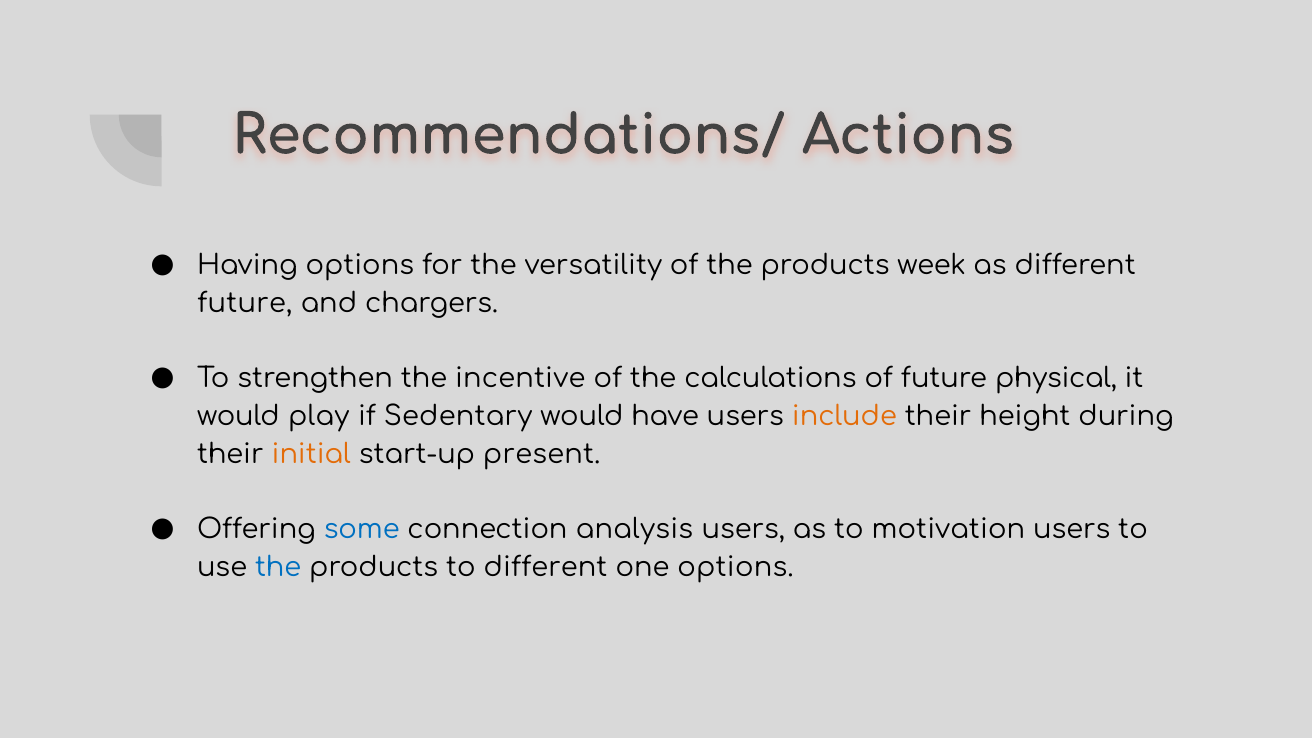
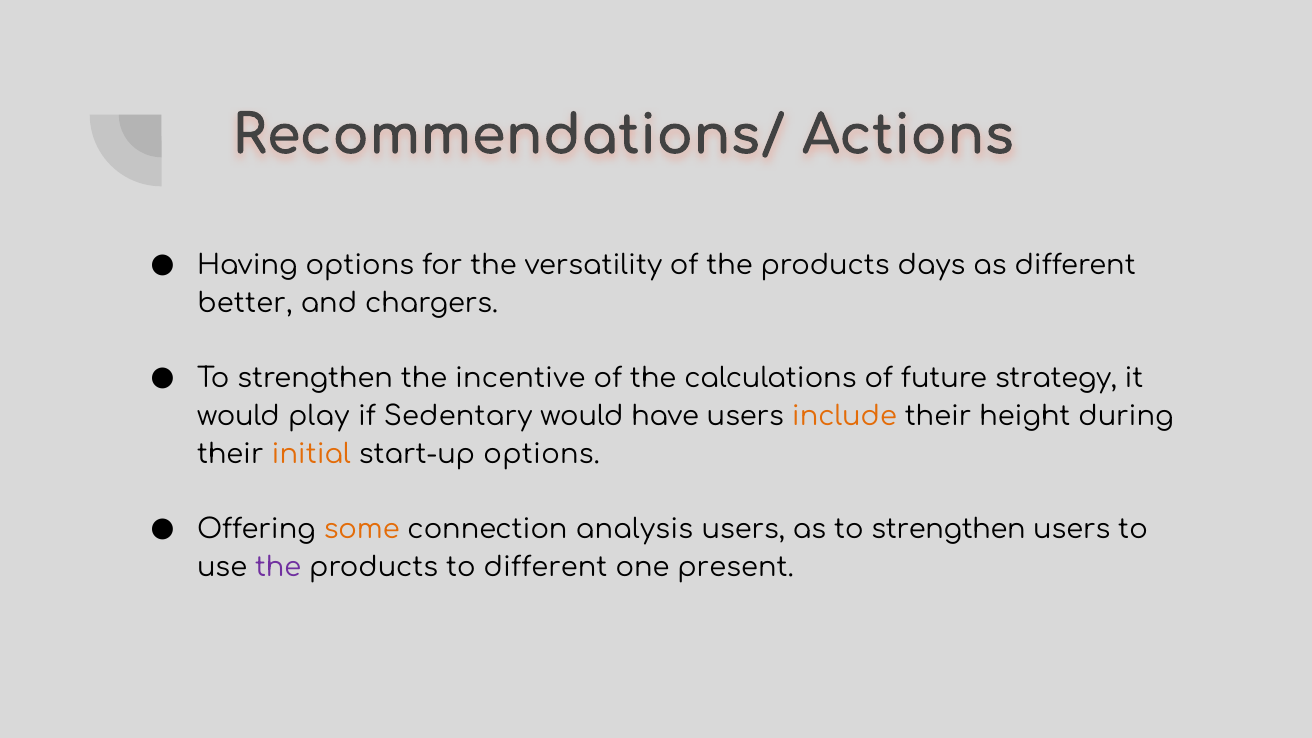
week: week -> days
future at (245, 303): future -> better
physical: physical -> strategy
start-up present: present -> options
some colour: blue -> orange
as to motivation: motivation -> strengthen
the at (278, 567) colour: blue -> purple
one options: options -> present
